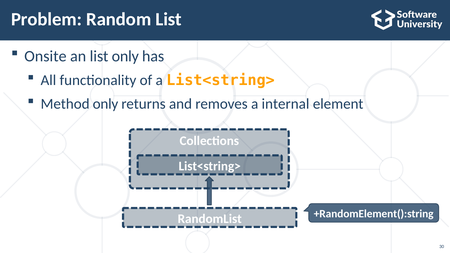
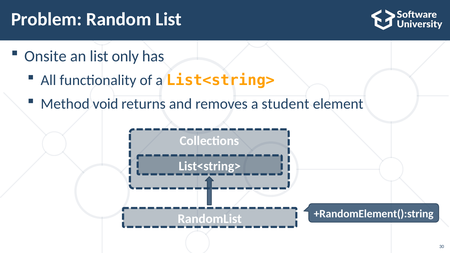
Method only: only -> void
internal: internal -> student
